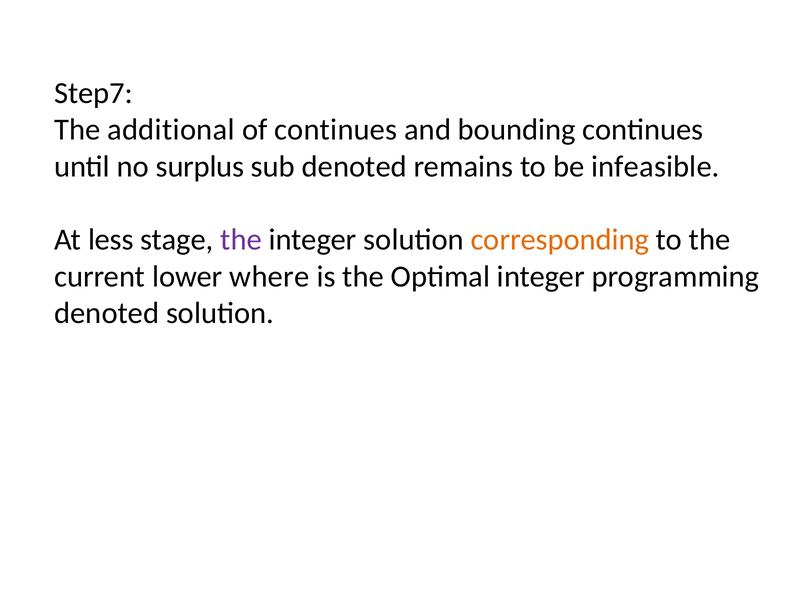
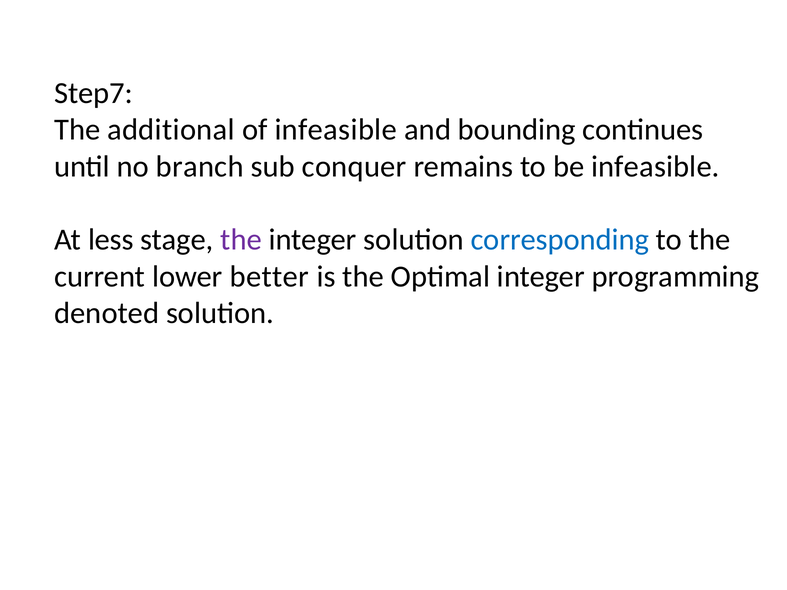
of continues: continues -> infeasible
surplus: surplus -> branch
sub denoted: denoted -> conquer
corresponding colour: orange -> blue
where: where -> better
